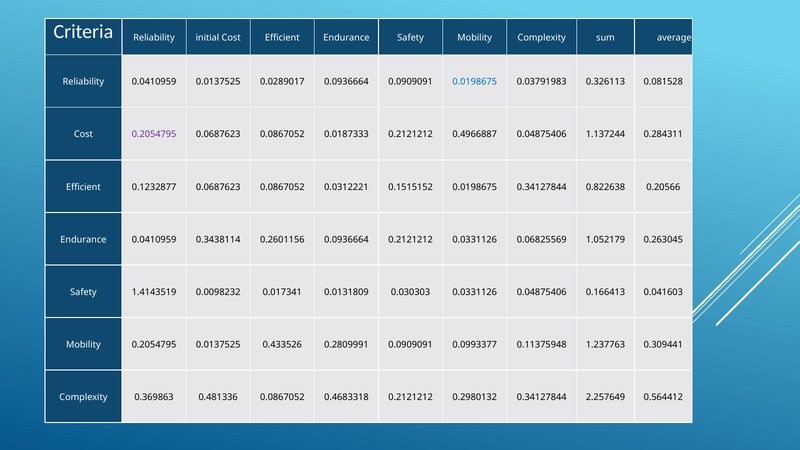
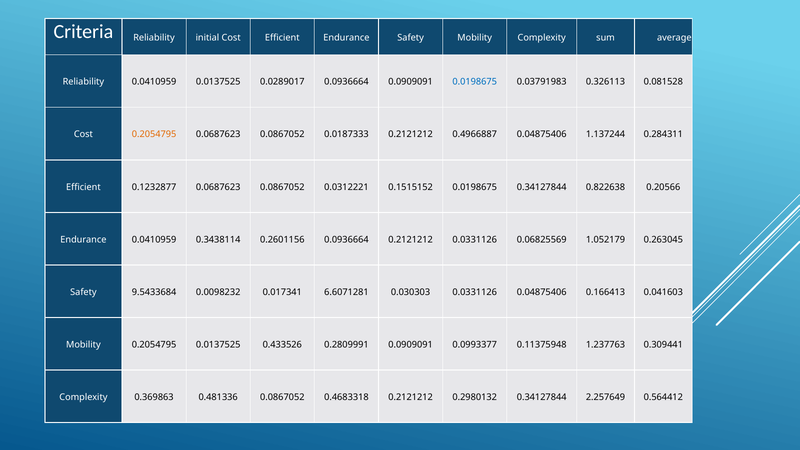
0.2054795 at (154, 134) colour: purple -> orange
1.4143519: 1.4143519 -> 9.5433684
0.0131809: 0.0131809 -> 6.6071281
